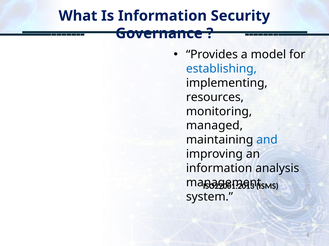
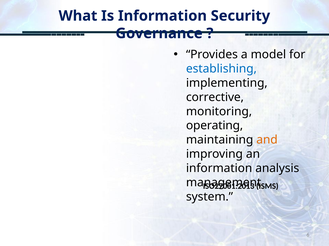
resources: resources -> corrective
managed: managed -> operating
and colour: blue -> orange
